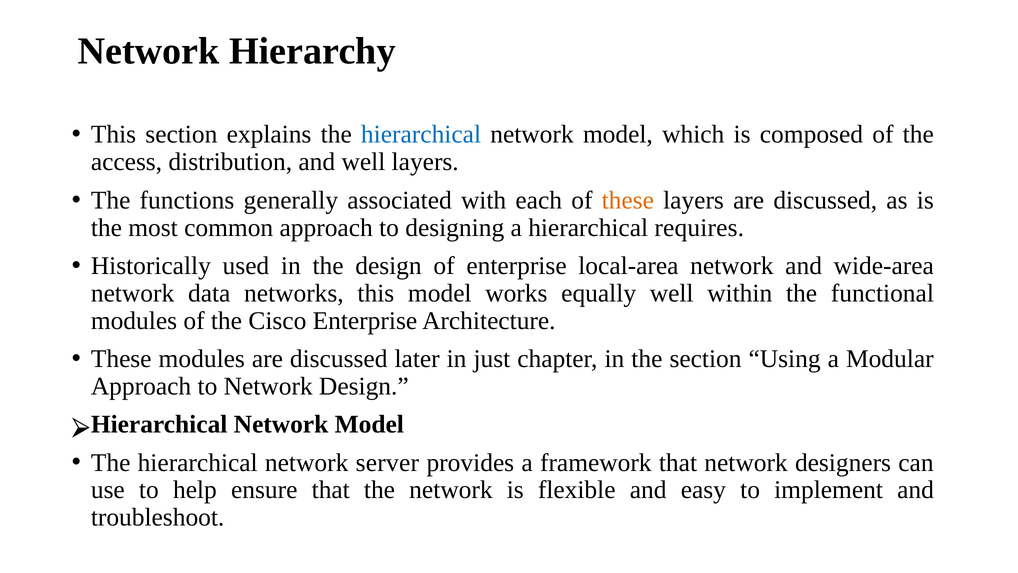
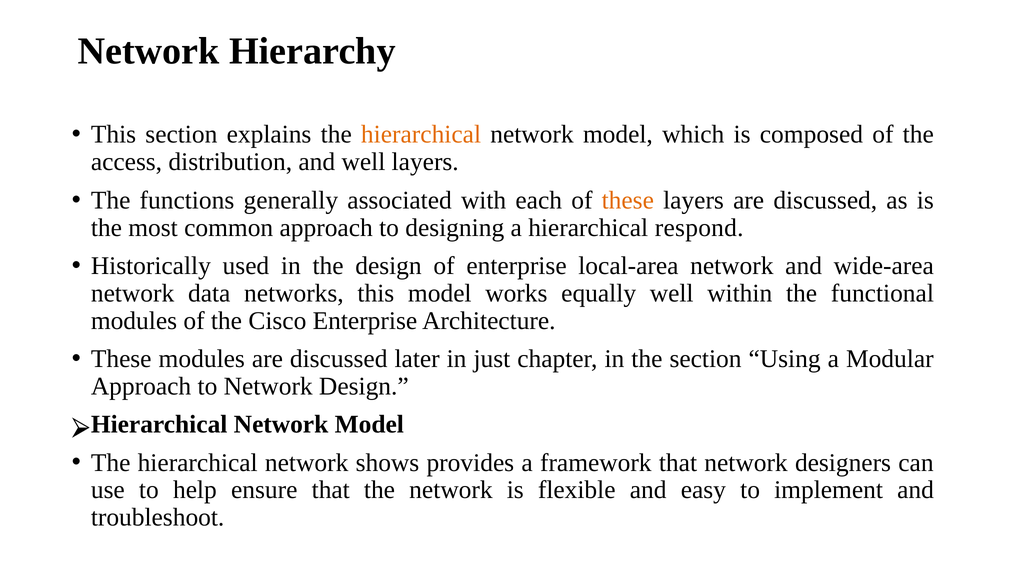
hierarchical at (421, 134) colour: blue -> orange
requires: requires -> respond
server: server -> shows
